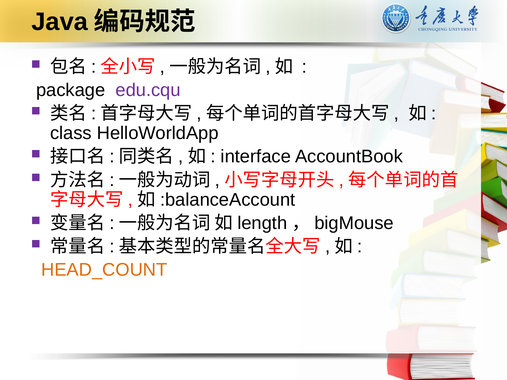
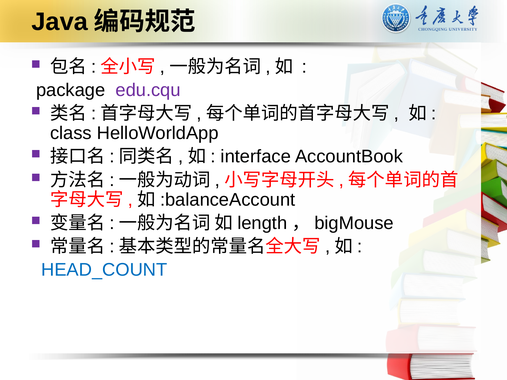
HEAD_COUNT colour: orange -> blue
